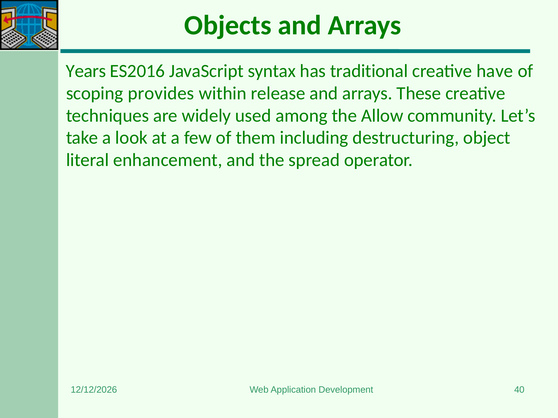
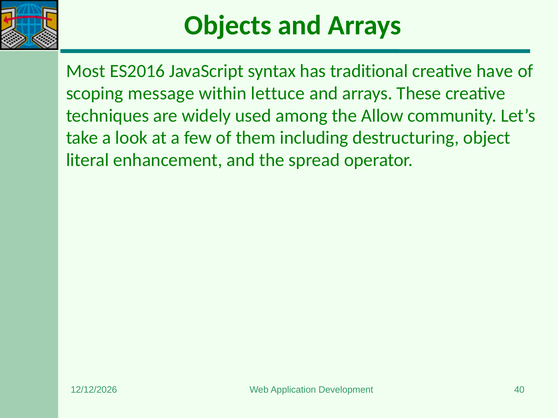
Years: Years -> Most
provides: provides -> message
release: release -> lettuce
